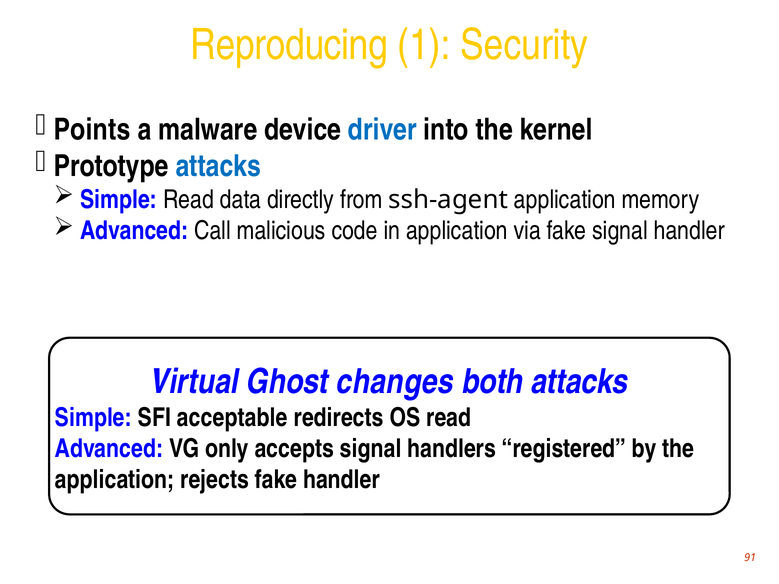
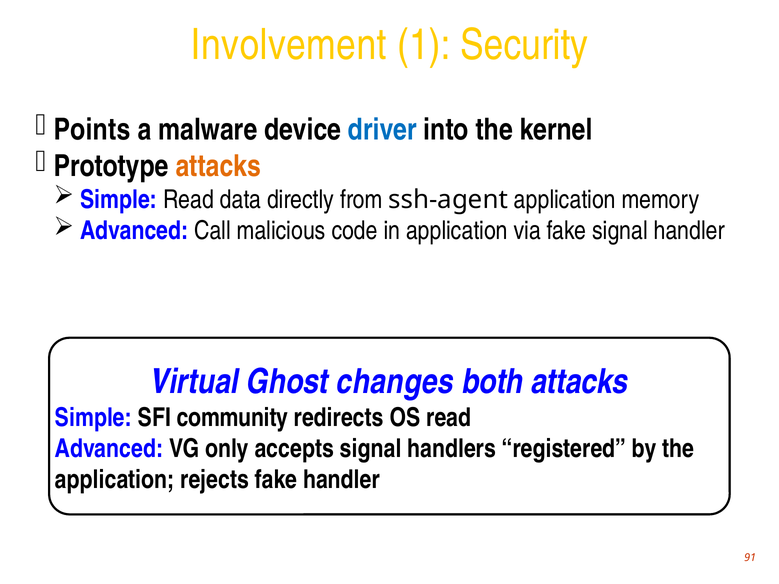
Reproducing: Reproducing -> Involvement
attacks at (218, 166) colour: blue -> orange
acceptable: acceptable -> community
